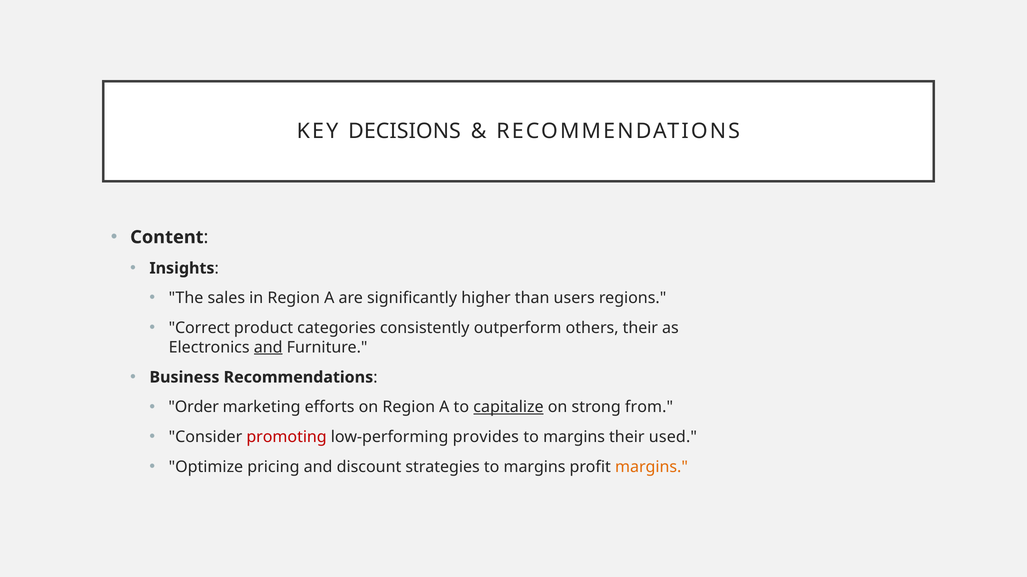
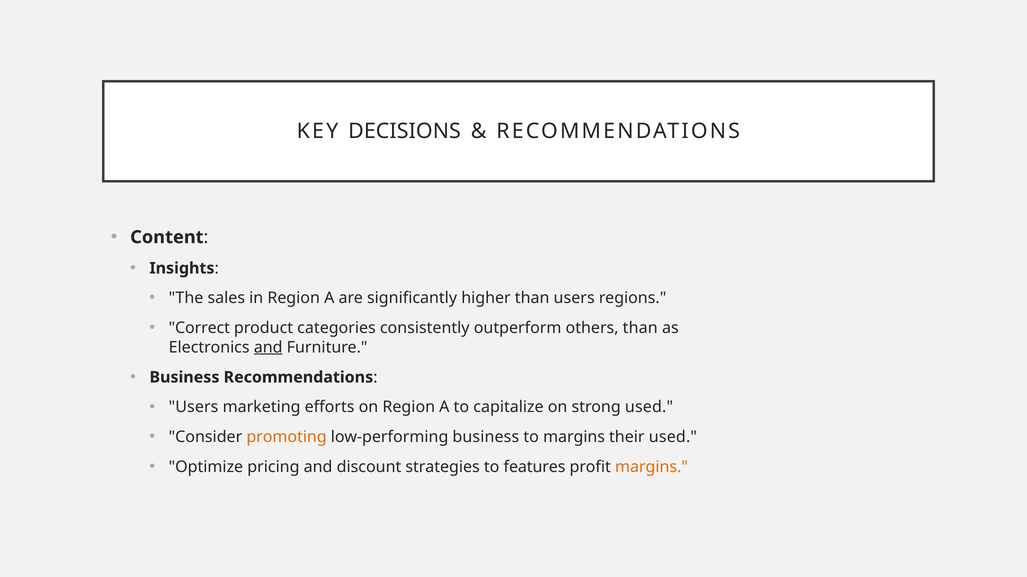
others their: their -> than
Order at (194, 408): Order -> Users
capitalize underline: present -> none
strong from: from -> used
promoting colour: red -> orange
low-performing provides: provides -> business
strategies to margins: margins -> features
